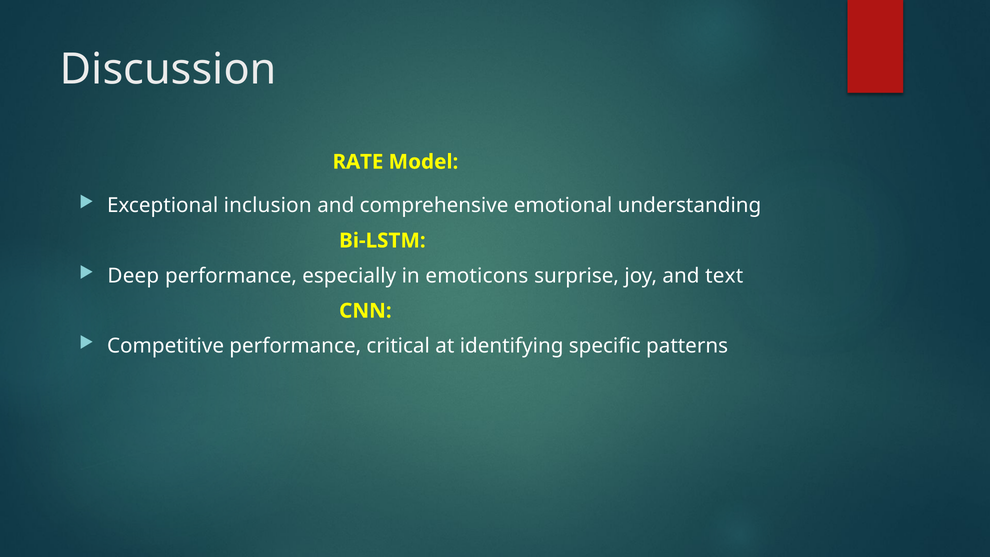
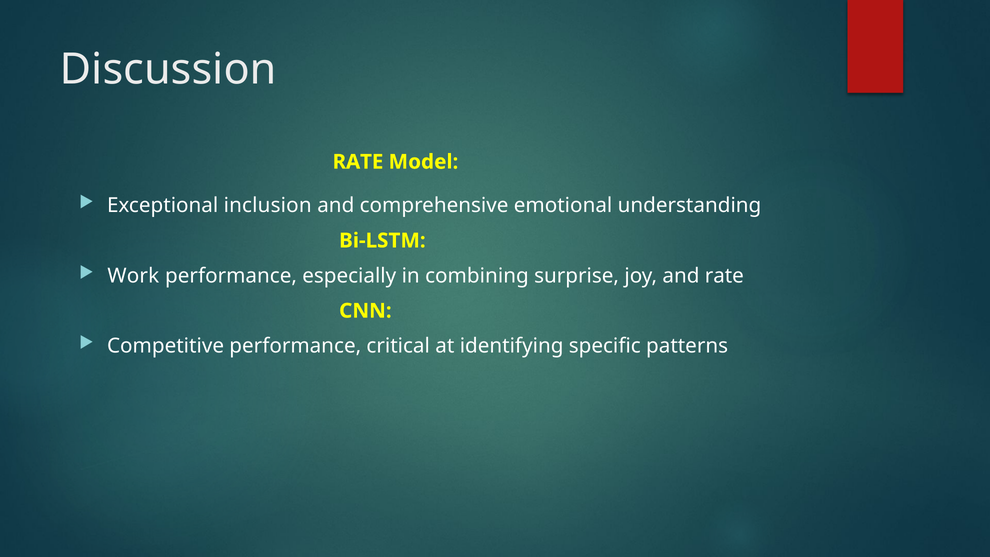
Deep: Deep -> Work
emoticons: emoticons -> combining
and text: text -> rate
